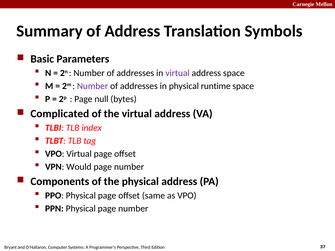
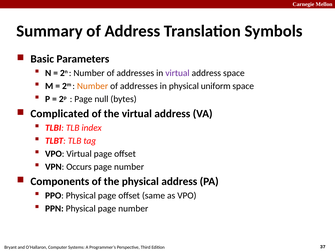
Number at (93, 86) colour: purple -> orange
runtime: runtime -> uniform
Would: Would -> Occurs
